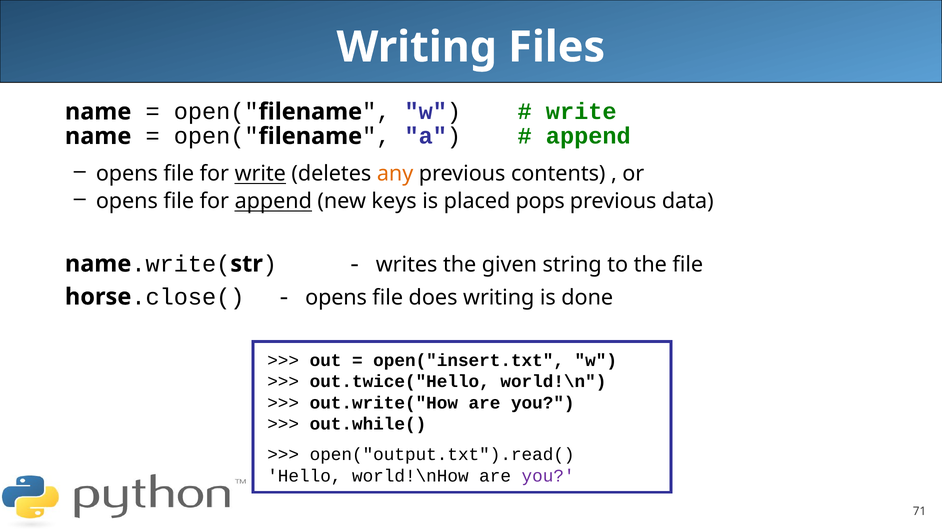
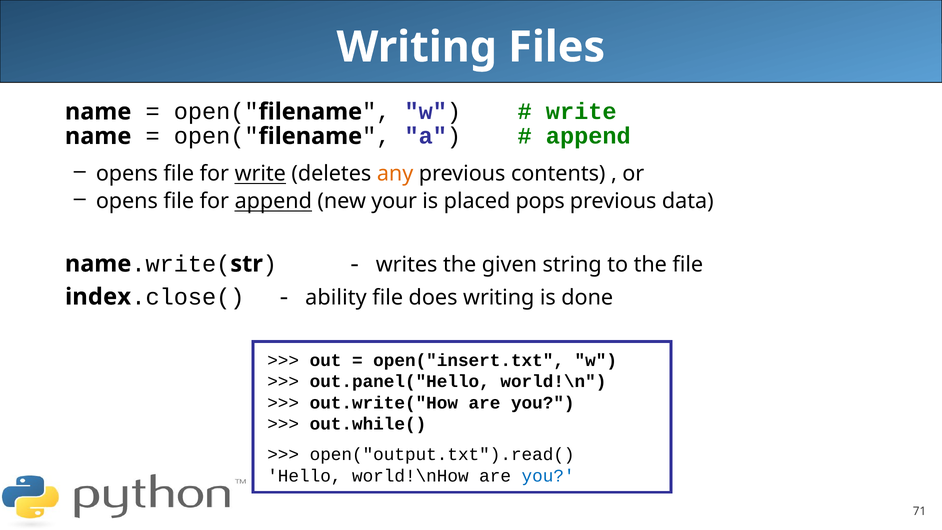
keys: keys -> your
horse: horse -> index
opens at (336, 297): opens -> ability
out.twice("Hello: out.twice("Hello -> out.panel("Hello
you at (548, 476) colour: purple -> blue
